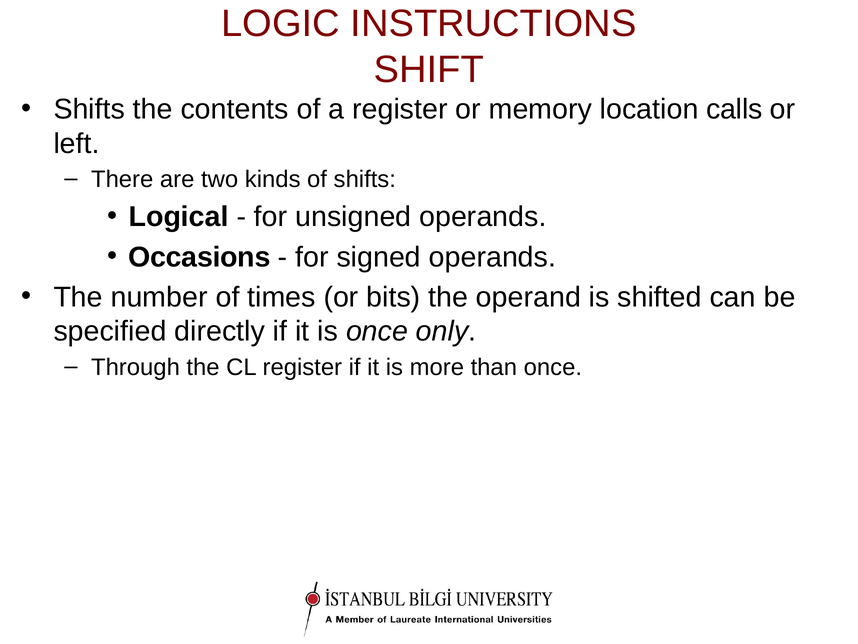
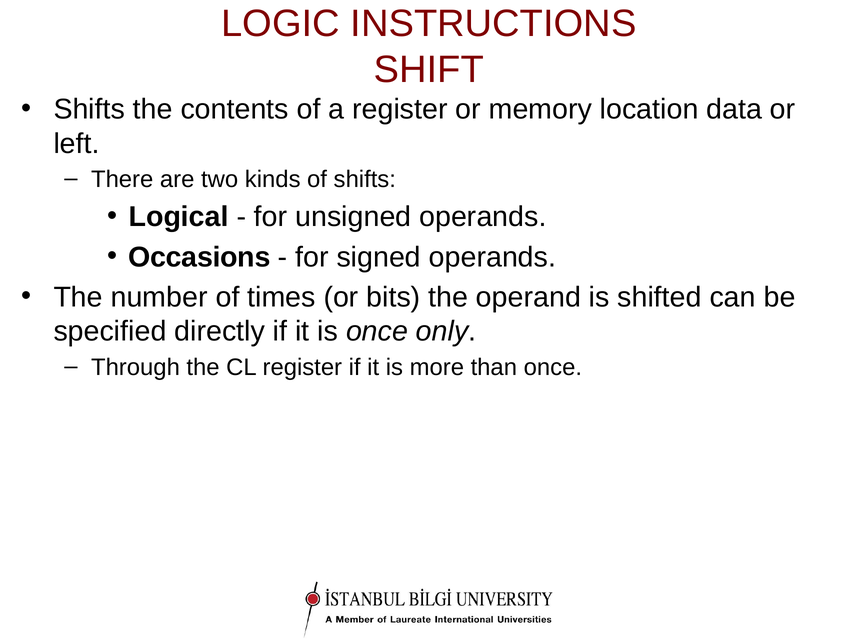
calls: calls -> data
